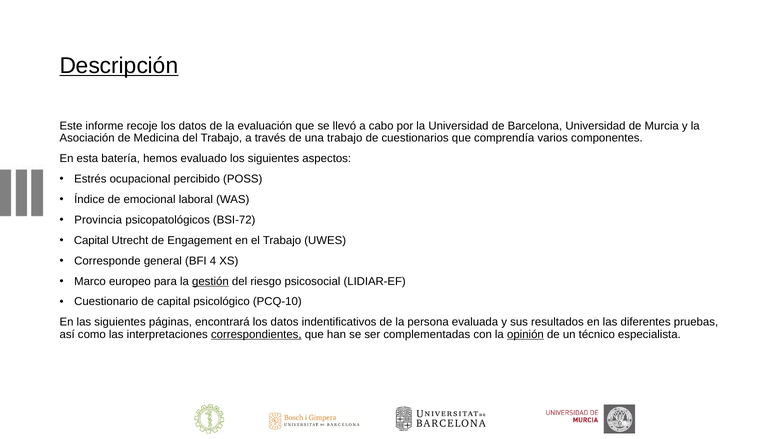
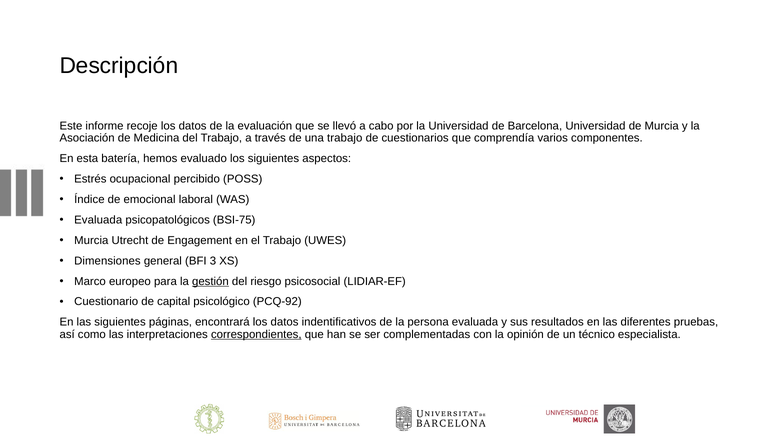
Descripción underline: present -> none
Provincia at (98, 220): Provincia -> Evaluada
BSI-72: BSI-72 -> BSI-75
Capital at (91, 241): Capital -> Murcia
Corresponde: Corresponde -> Dimensiones
4: 4 -> 3
PCQ-10: PCQ-10 -> PCQ-92
opinión underline: present -> none
